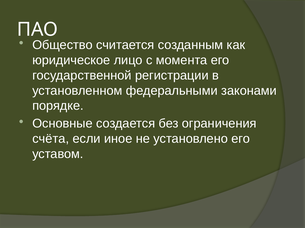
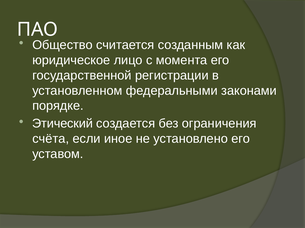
Основные: Основные -> Этический
